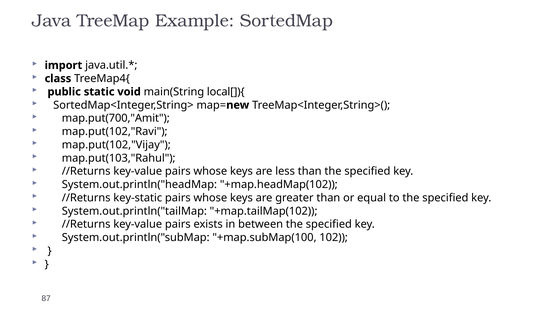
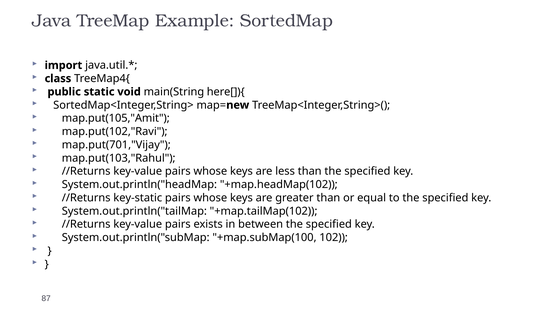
local[]){: local[]){ -> here[]){
map.put(700,"Amit: map.put(700,"Amit -> map.put(105,"Amit
map.put(102,"Vijay: map.put(102,"Vijay -> map.put(701,"Vijay
